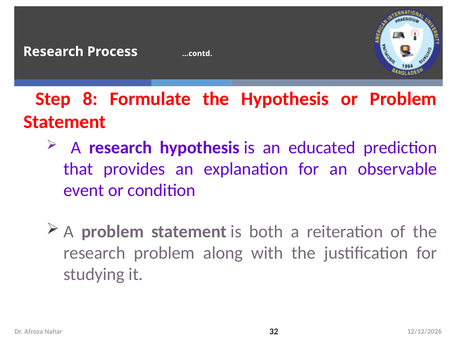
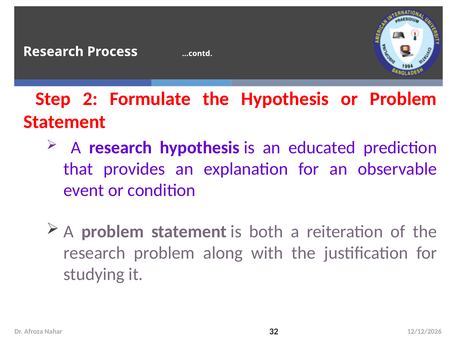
8: 8 -> 2
